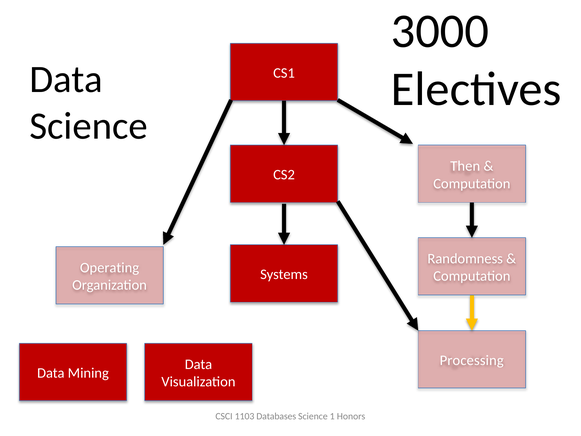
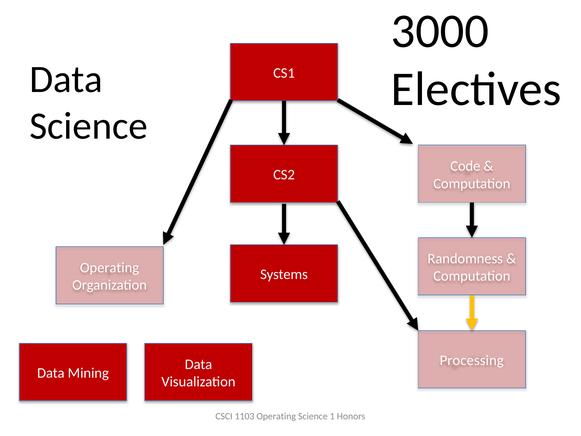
Then: Then -> Code
1103 Databases: Databases -> Operating
